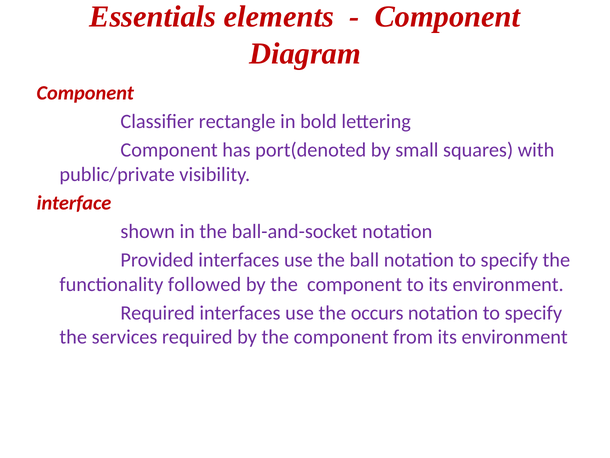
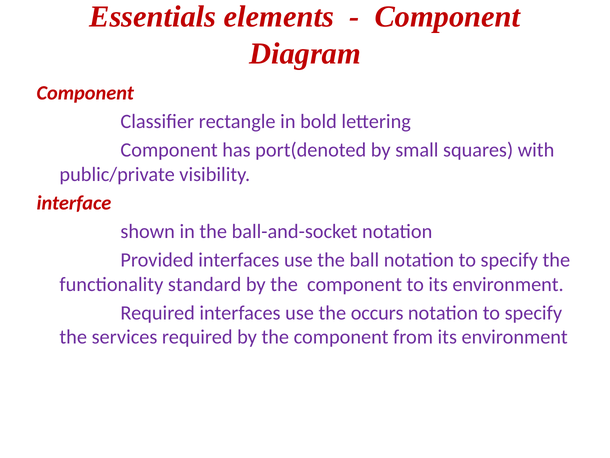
followed: followed -> standard
